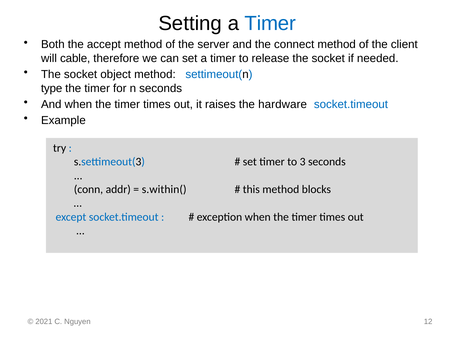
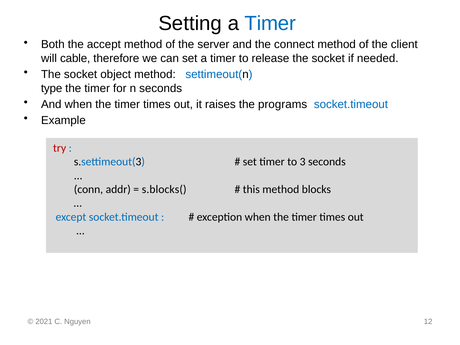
hardware: hardware -> programs
try colour: black -> red
s.within(: s.within( -> s.blocks(
